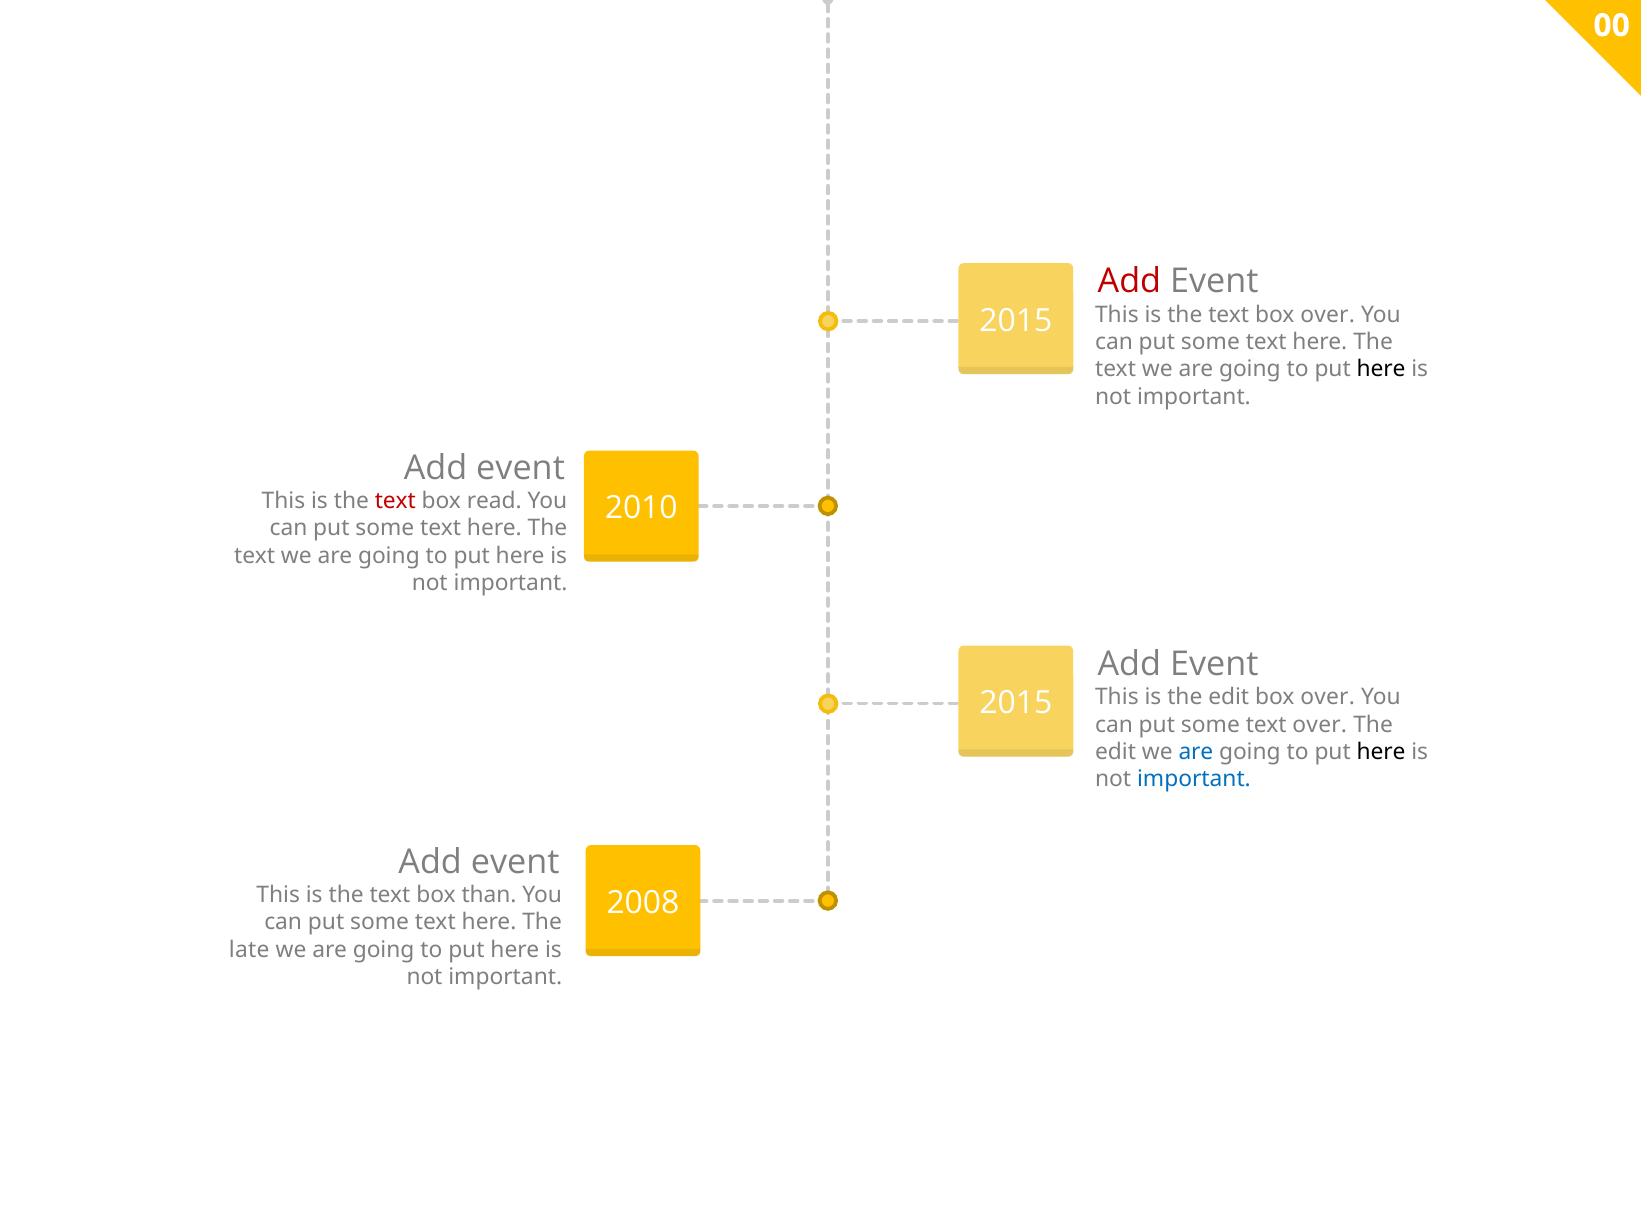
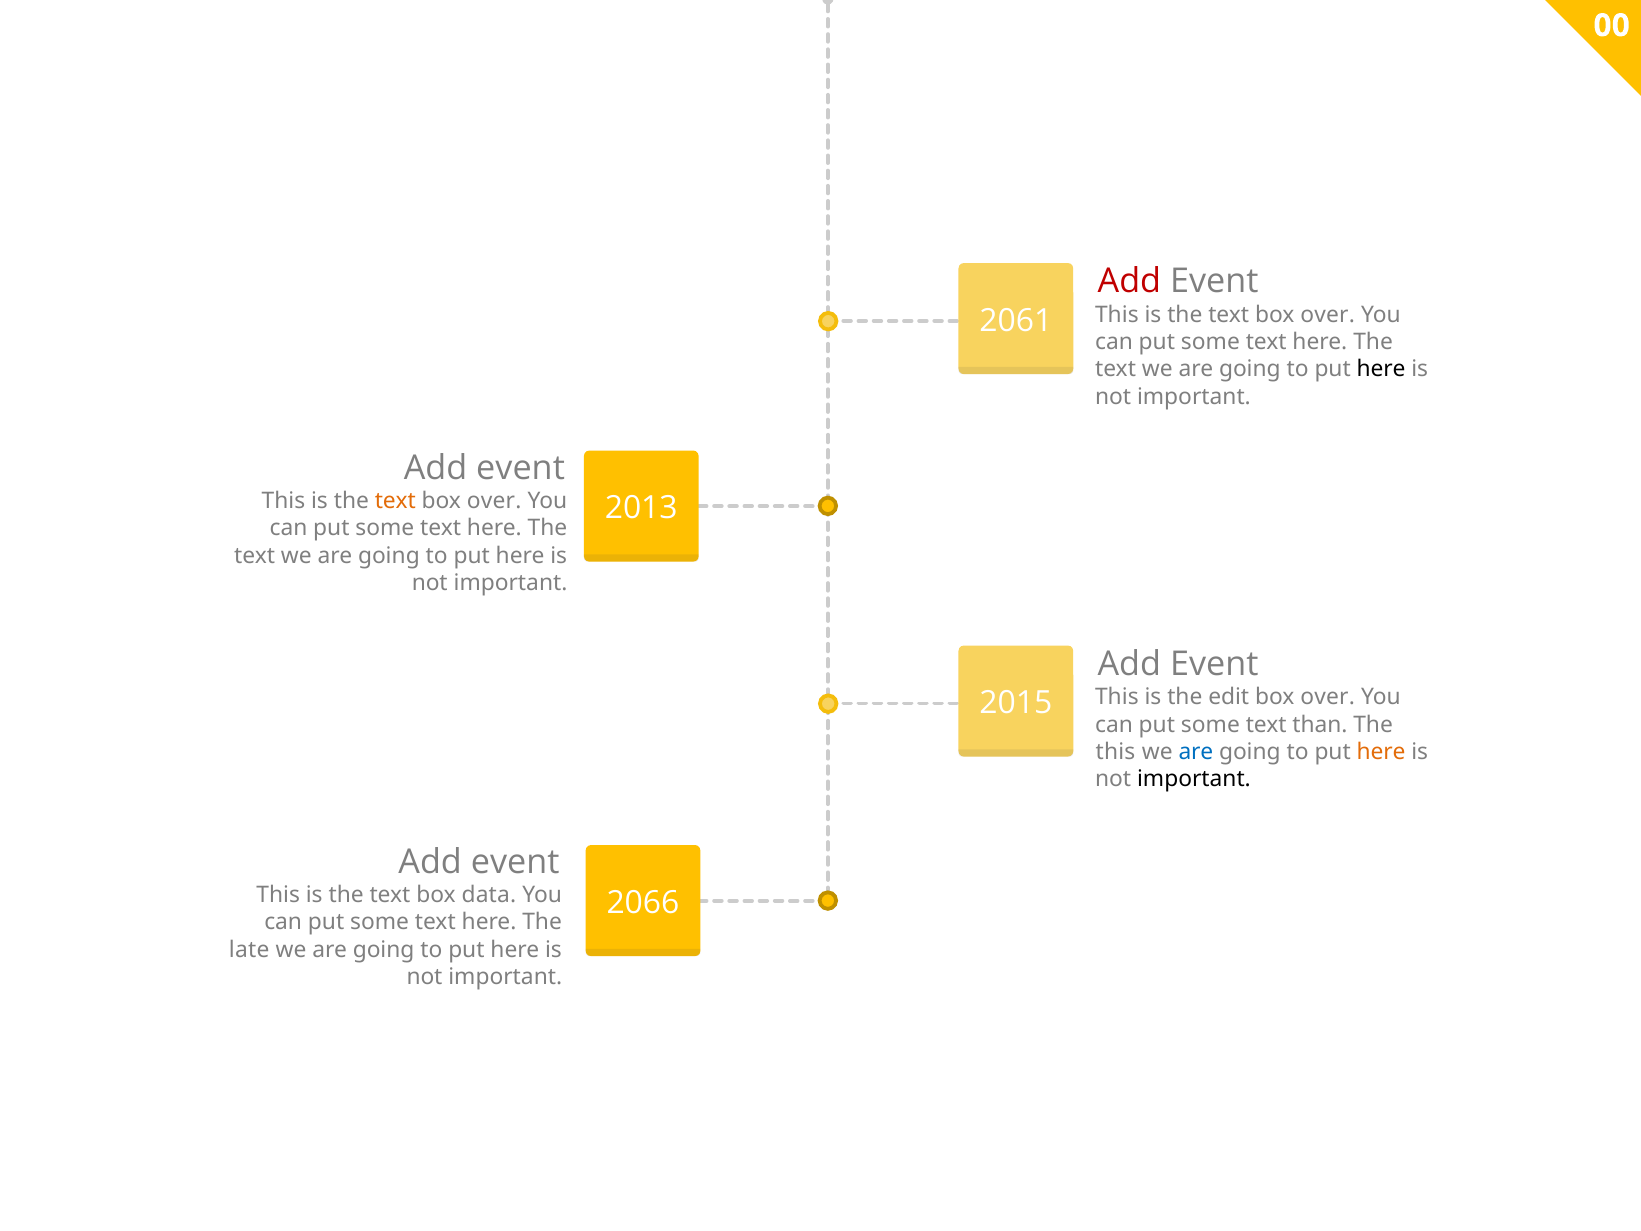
2015 at (1016, 321): 2015 -> 2061
text at (395, 501) colour: red -> orange
read at (494, 501): read -> over
2010: 2010 -> 2013
text over: over -> than
edit at (1116, 752): edit -> this
here at (1381, 752) colour: black -> orange
important at (1194, 779) colour: blue -> black
than: than -> data
2008: 2008 -> 2066
